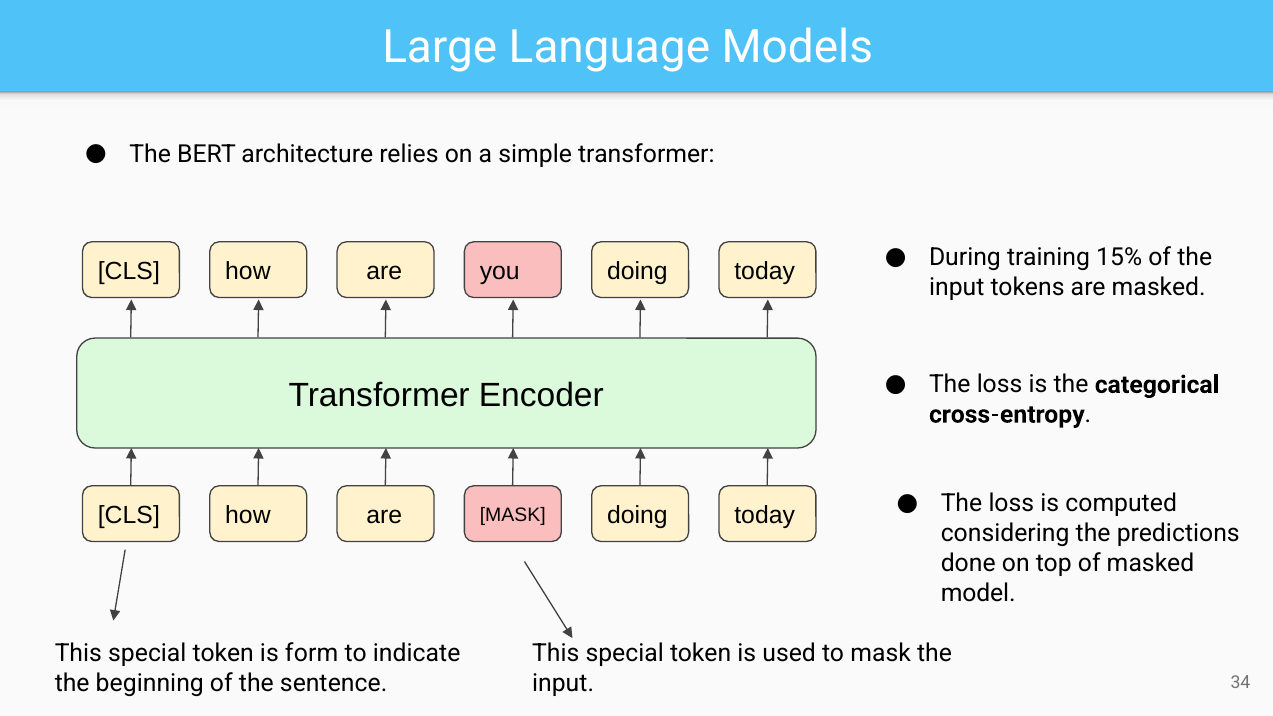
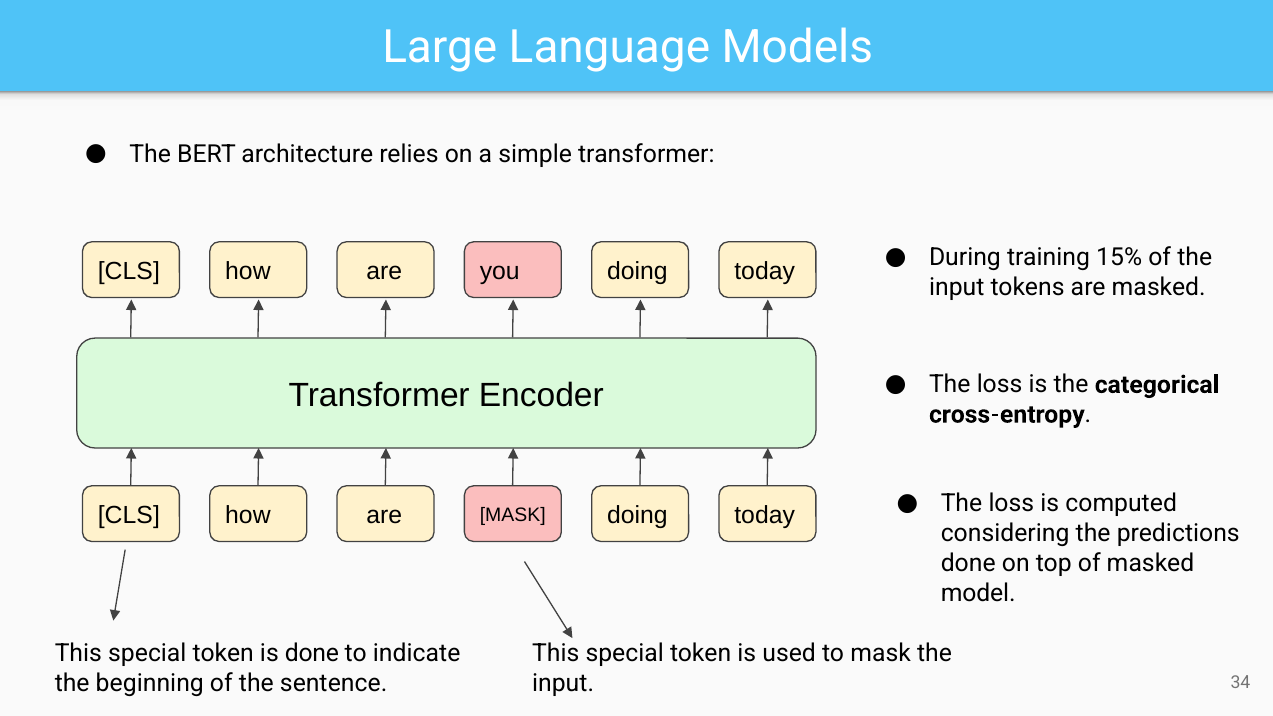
is form: form -> done
